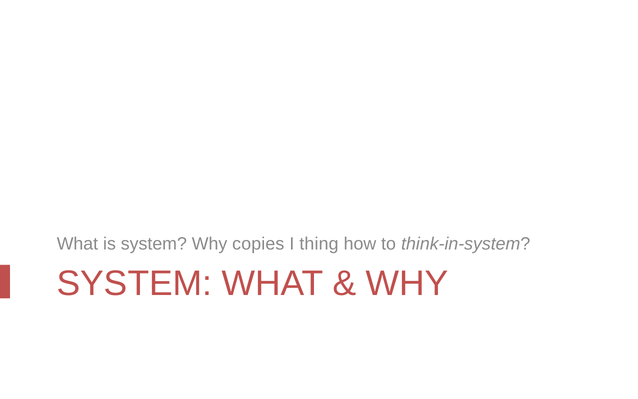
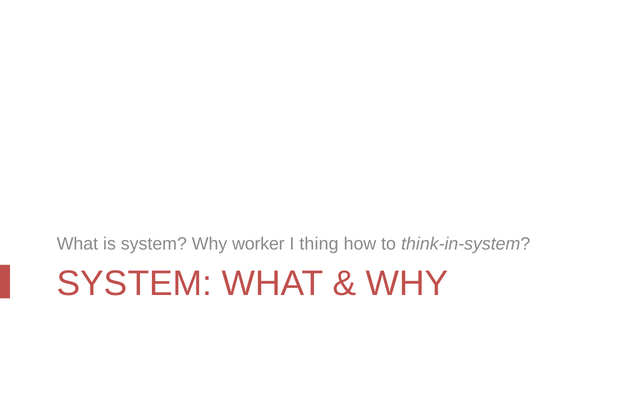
copies: copies -> worker
